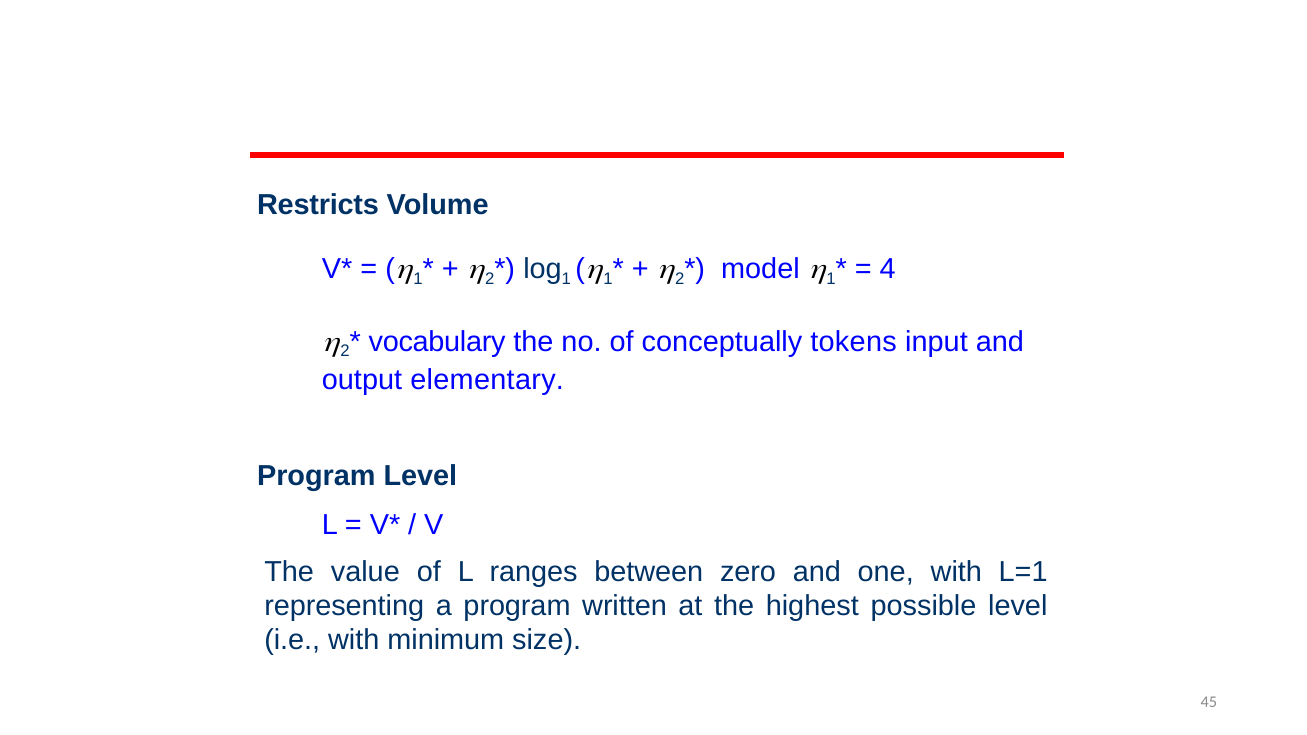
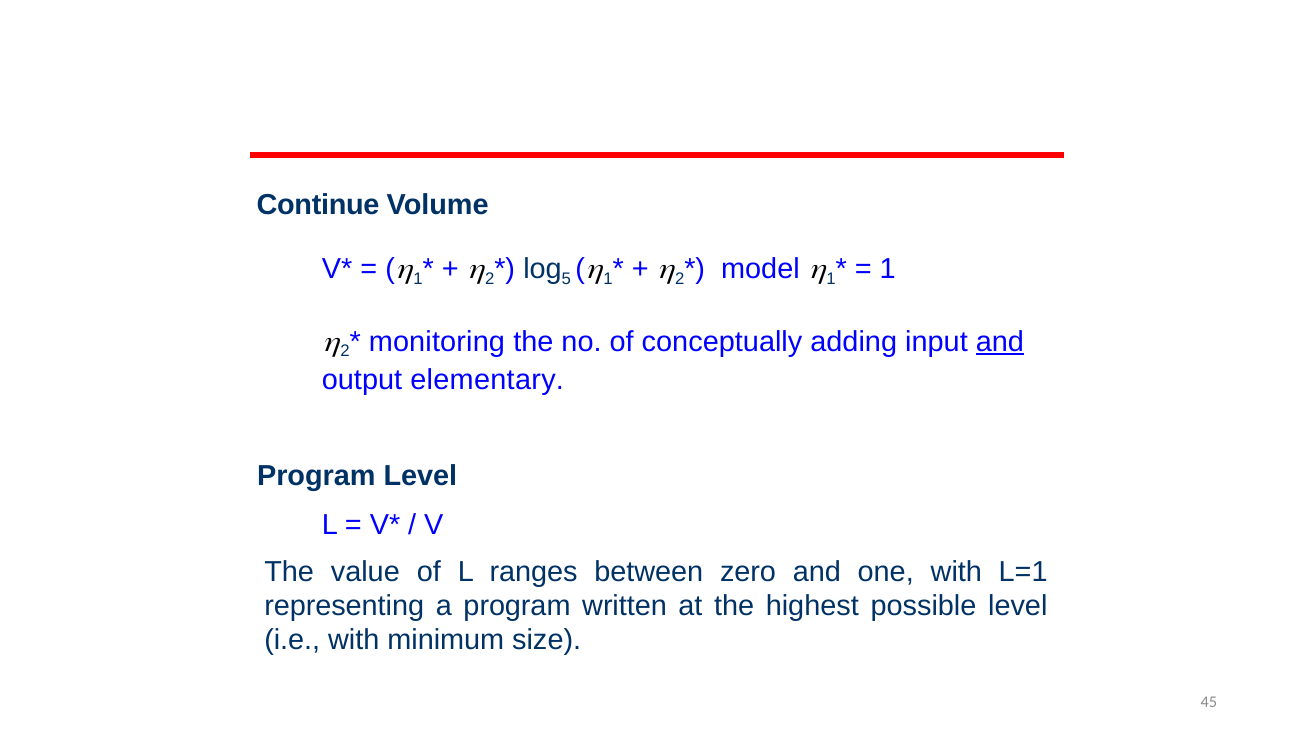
Restricts: Restricts -> Continue
1 at (566, 279): 1 -> 5
4 at (888, 269): 4 -> 1
vocabulary: vocabulary -> monitoring
tokens: tokens -> adding
and at (1000, 342) underline: none -> present
